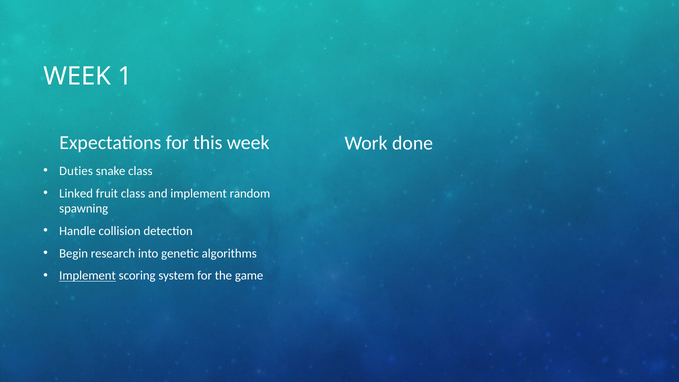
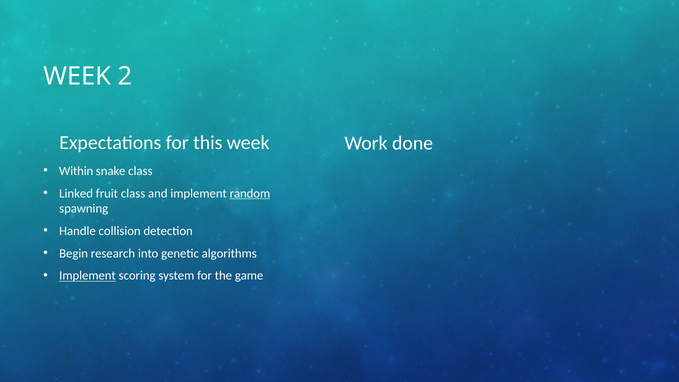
1: 1 -> 2
Duties: Duties -> Within
random underline: none -> present
